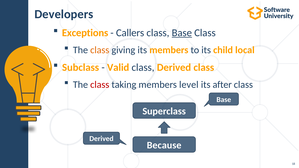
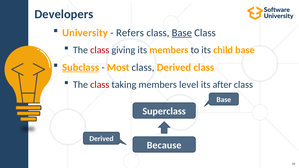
Exceptions: Exceptions -> University
Callers: Callers -> Refers
class at (100, 50) colour: orange -> red
child local: local -> base
Subclass underline: none -> present
Valid: Valid -> Most
